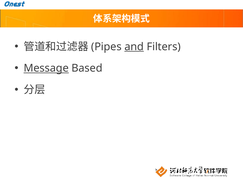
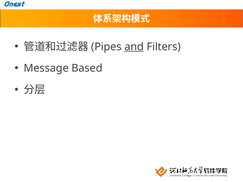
Message underline: present -> none
